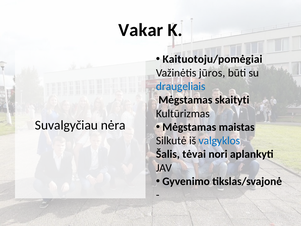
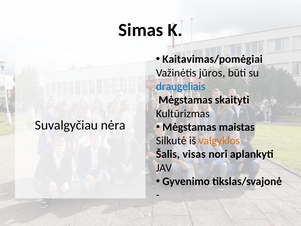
Vakar: Vakar -> Simas
Kaituotoju/pomėgiai: Kaituotoju/pomėgiai -> Kaitavimas/pomėgiai
valgyklos colour: blue -> orange
tėvai: tėvai -> visas
